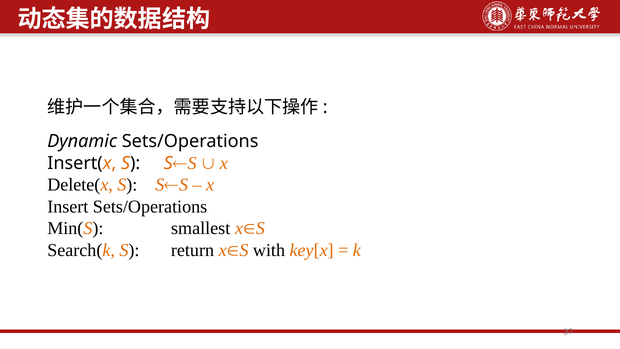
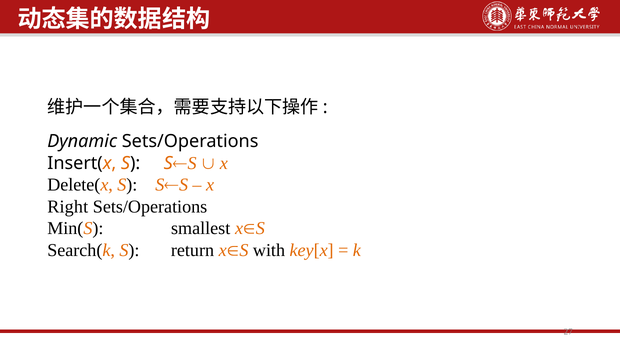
Insert: Insert -> Right
